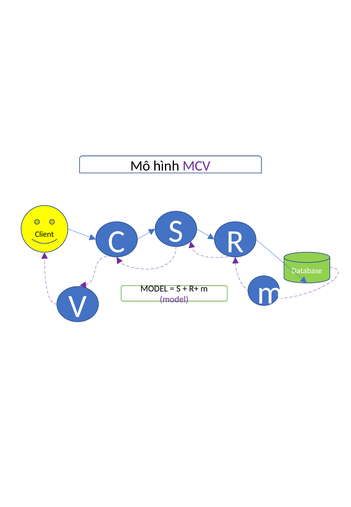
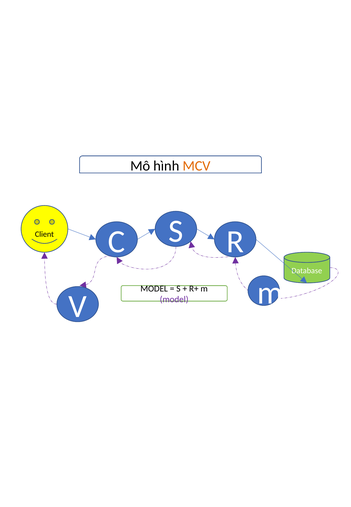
MCV colour: purple -> orange
